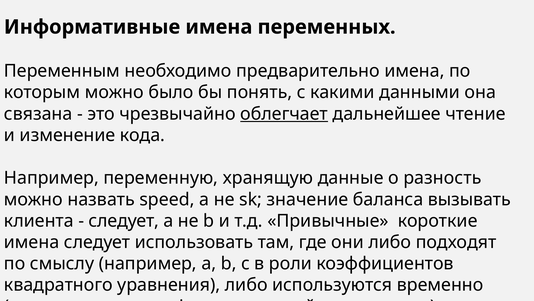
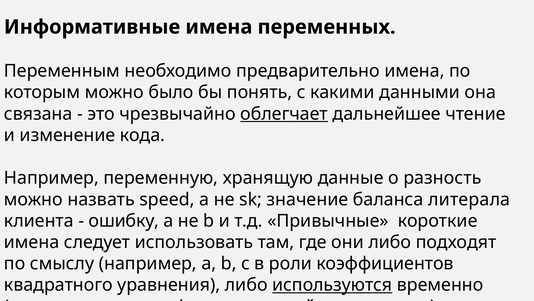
вызывать: вызывать -> литерала
следует at (124, 220): следует -> ошибку
используются underline: none -> present
